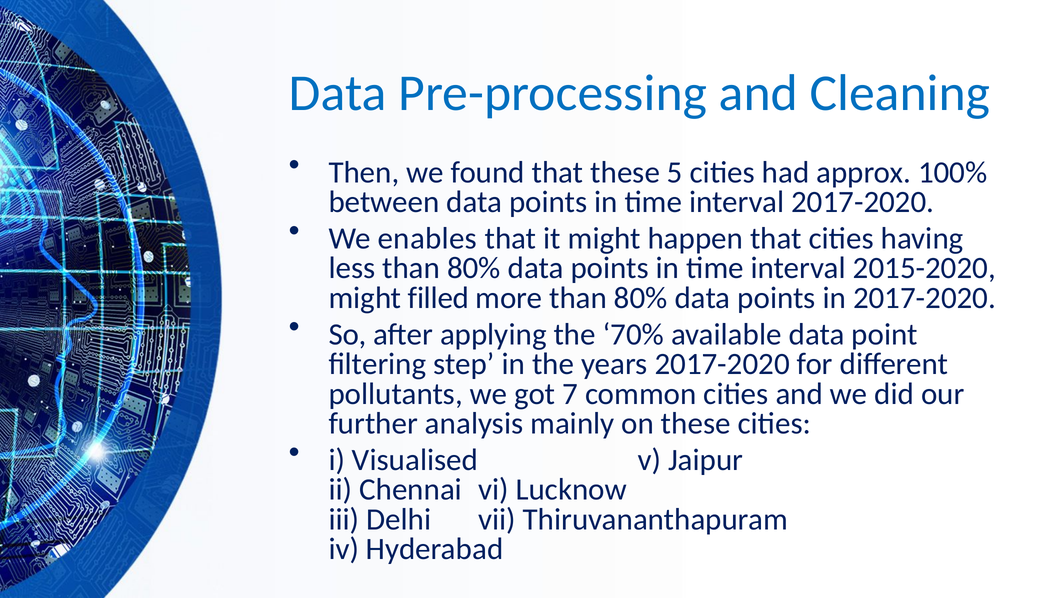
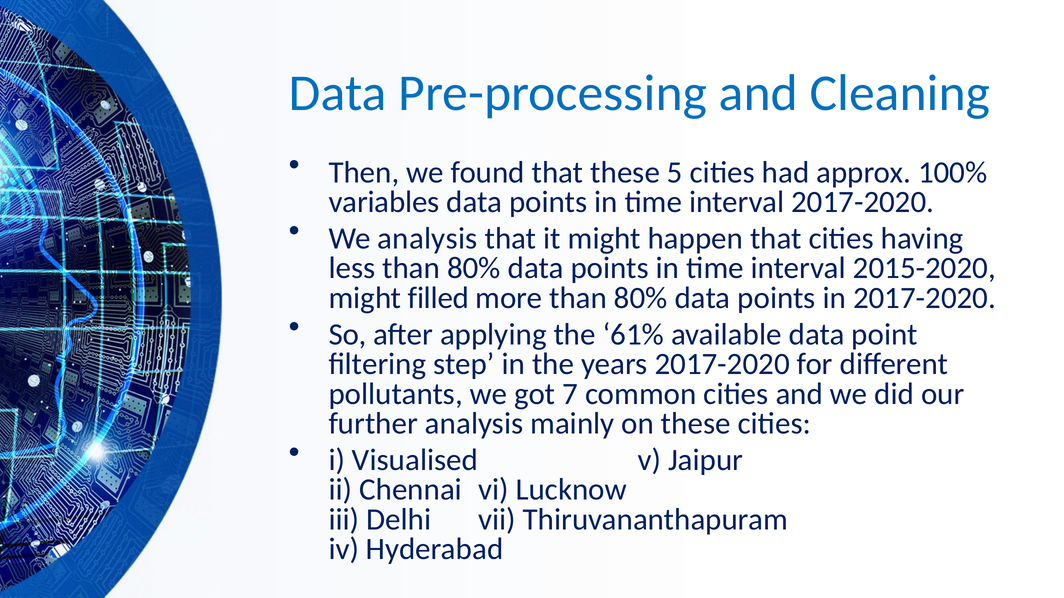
between: between -> variables
We enables: enables -> analysis
70%: 70% -> 61%
